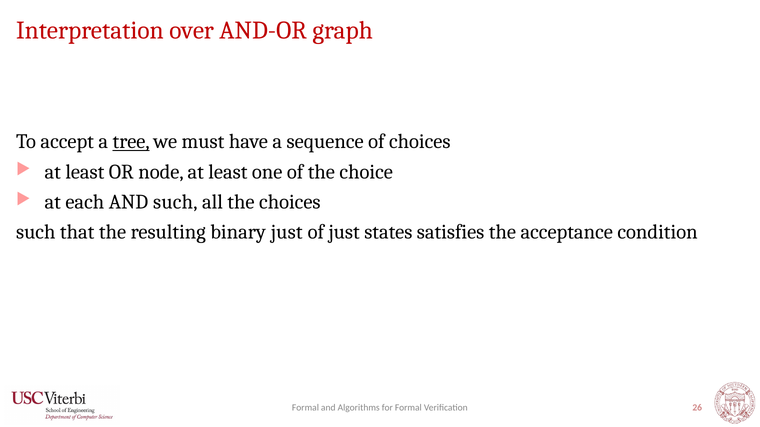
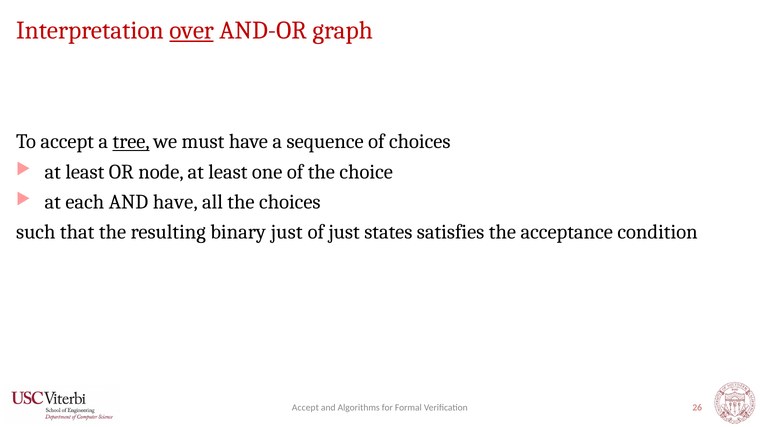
over underline: none -> present
AND such: such -> have
Formal at (305, 408): Formal -> Accept
